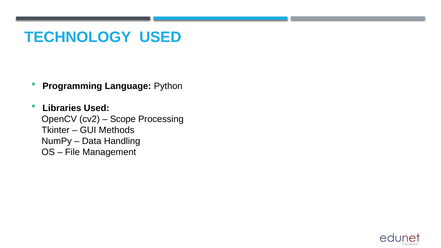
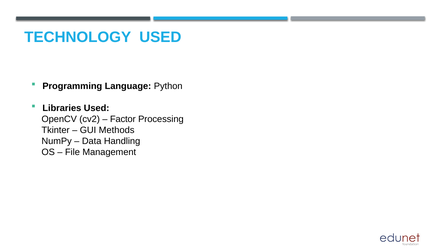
Scope: Scope -> Factor
